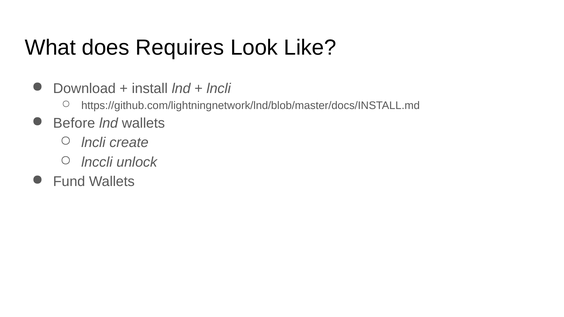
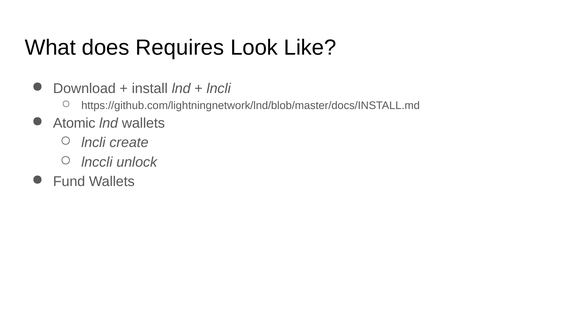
Before: Before -> Atomic
